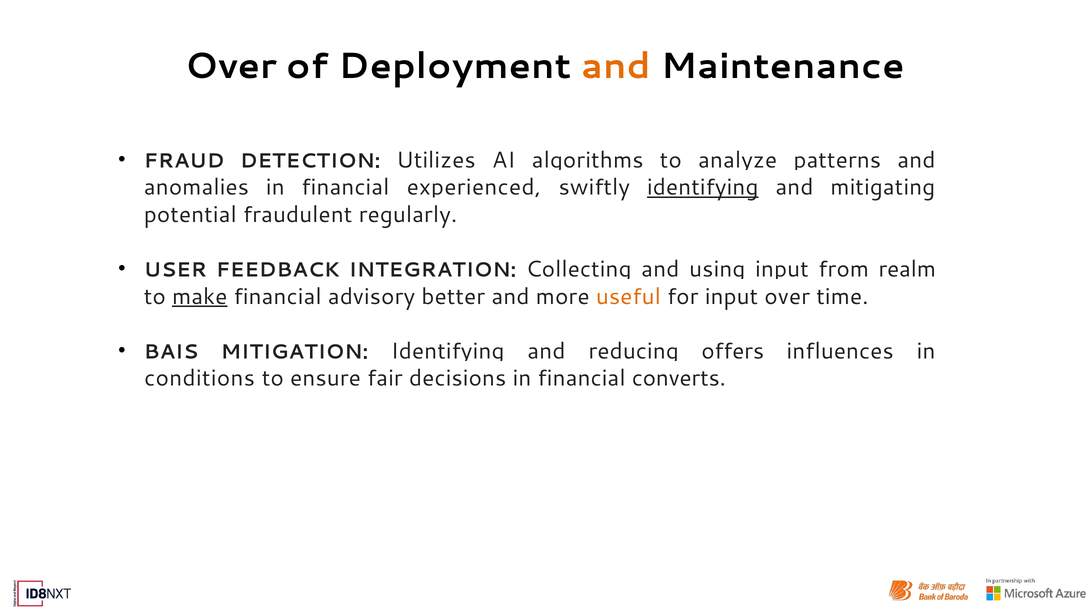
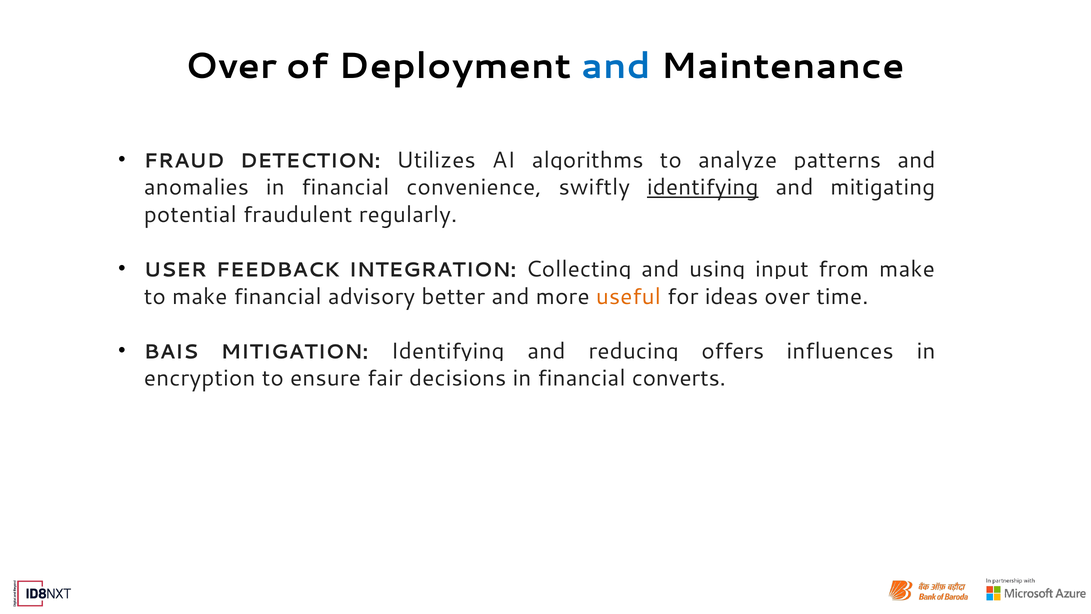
and at (616, 66) colour: orange -> blue
experienced: experienced -> convenience
realm at (907, 269): realm -> make
make at (200, 296) underline: present -> none
for input: input -> ideas
conditions: conditions -> encryption
